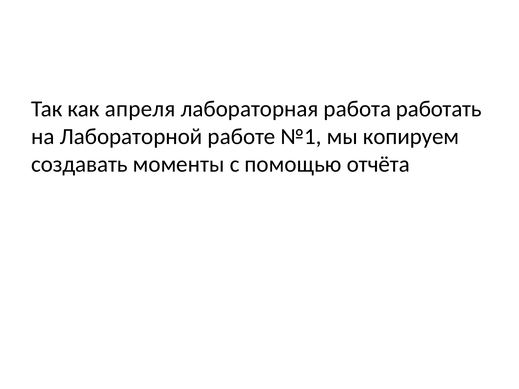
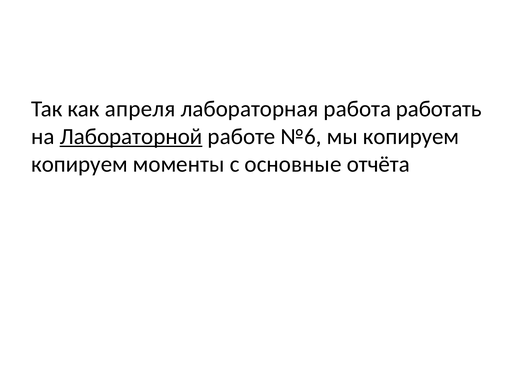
Лабораторной underline: none -> present
№1: №1 -> №6
создавать at (79, 164): создавать -> копируем
помощью: помощью -> основные
